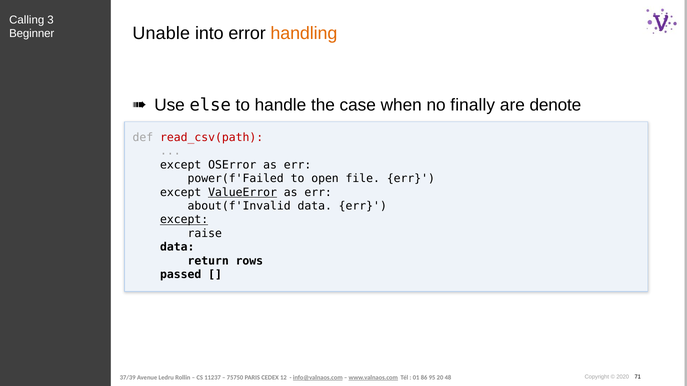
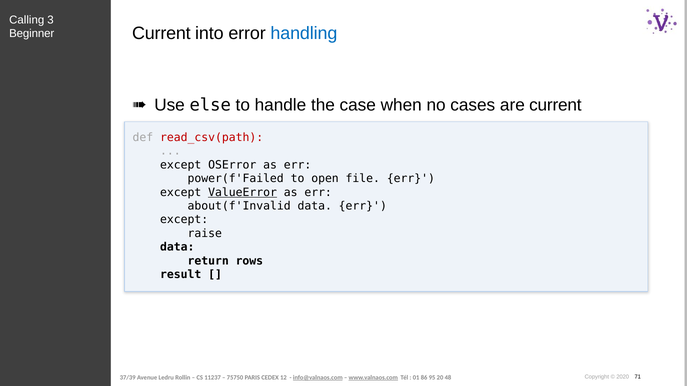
Beginner Unable: Unable -> Current
handling colour: orange -> blue
finally: finally -> cases
are denote: denote -> current
except at (184, 220) underline: present -> none
passed: passed -> result
